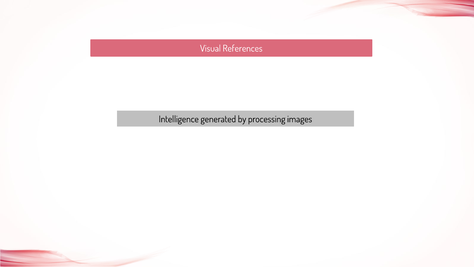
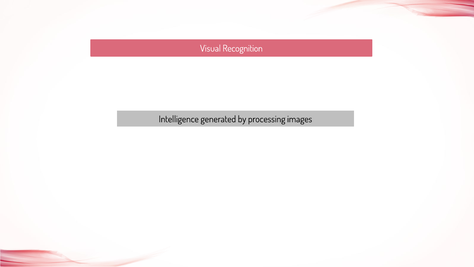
References: References -> Recognition
